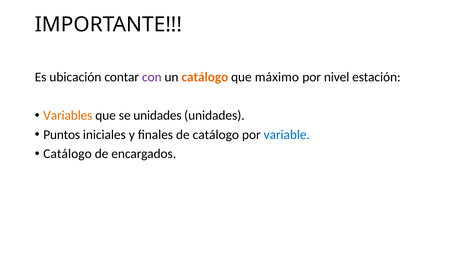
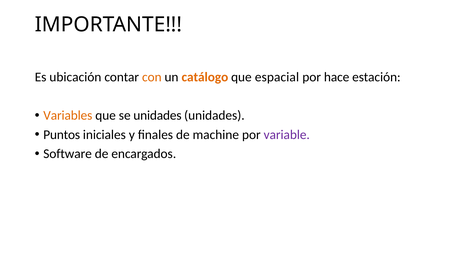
con colour: purple -> orange
máximo: máximo -> espacial
nivel: nivel -> hace
de catálogo: catálogo -> machine
variable colour: blue -> purple
Catálogo at (68, 154): Catálogo -> Software
